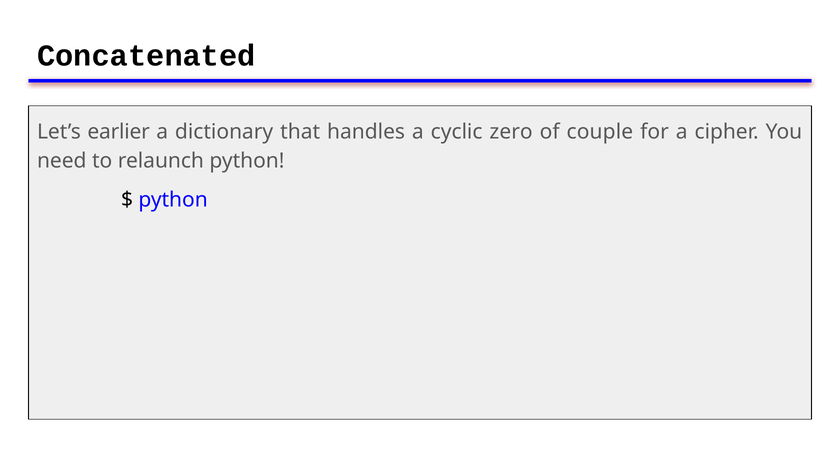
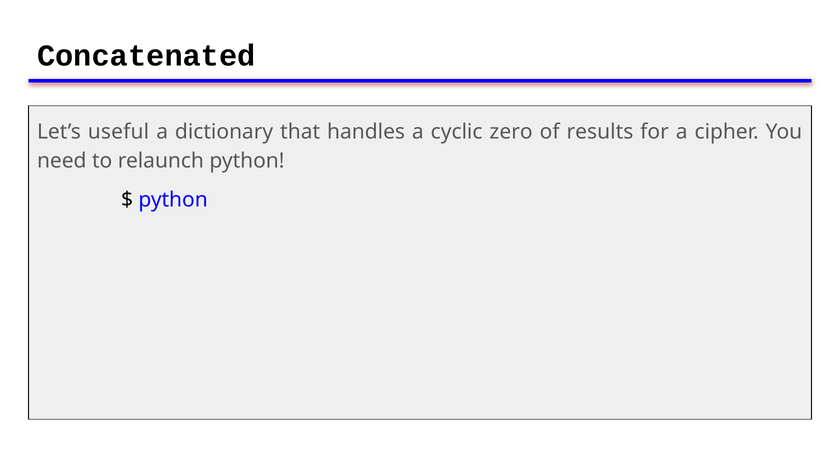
earlier: earlier -> useful
couple: couple -> results
